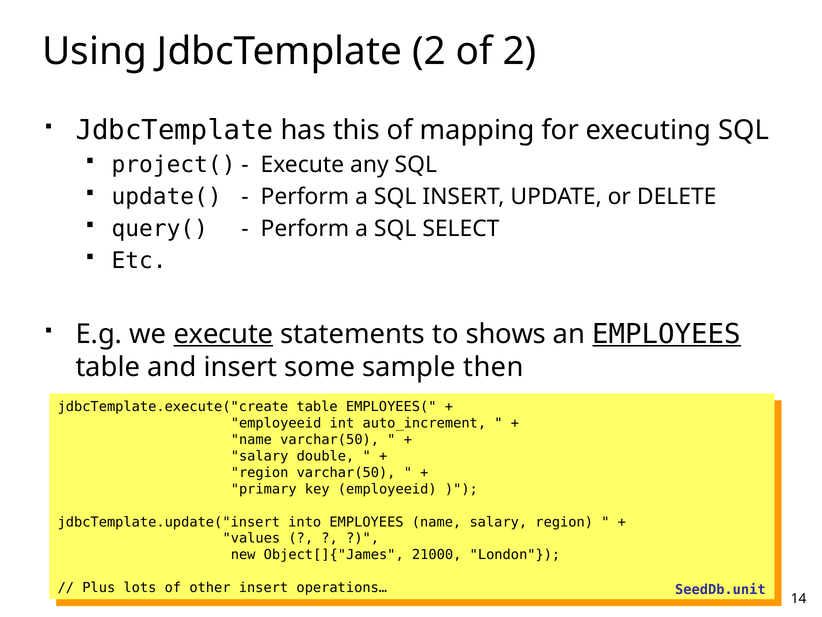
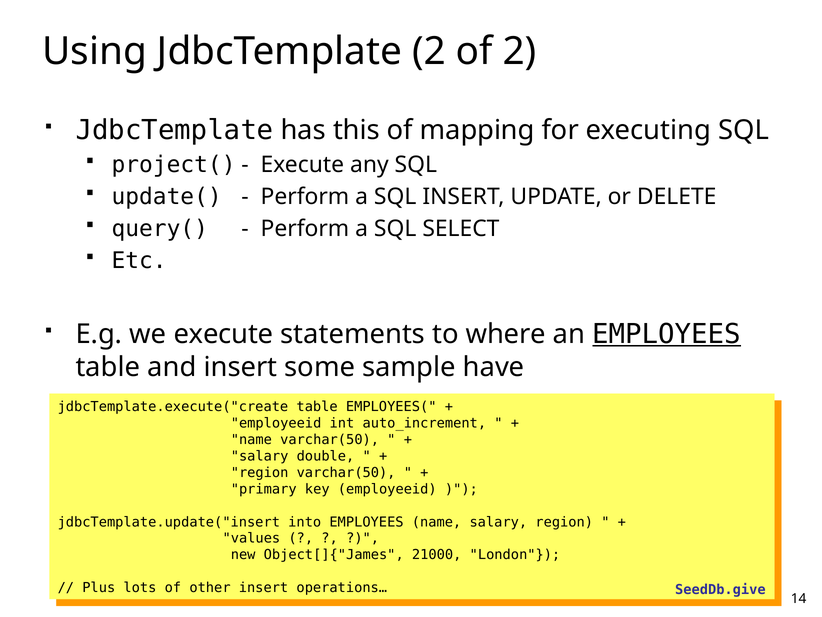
execute at (223, 334) underline: present -> none
shows: shows -> where
then: then -> have
SeedDb.unit: SeedDb.unit -> SeedDb.give
